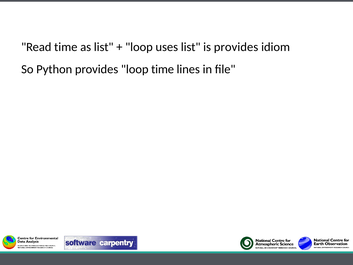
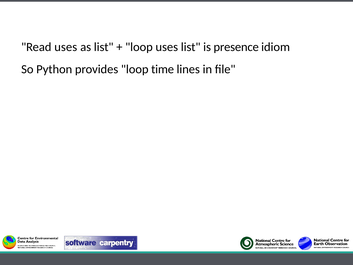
Read time: time -> uses
is provides: provides -> presence
